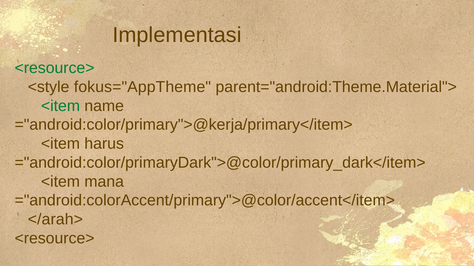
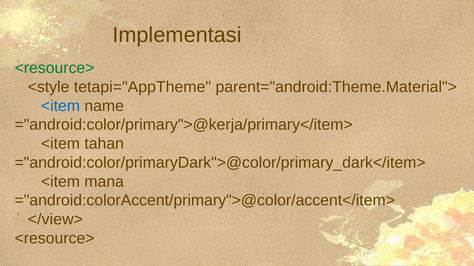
fokus="AppTheme: fokus="AppTheme -> tetapi="AppTheme
<item at (60, 106) colour: green -> blue
harus: harus -> tahan
</arah>: </arah> -> </view>
